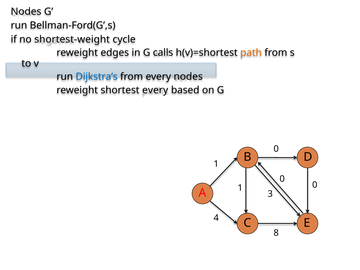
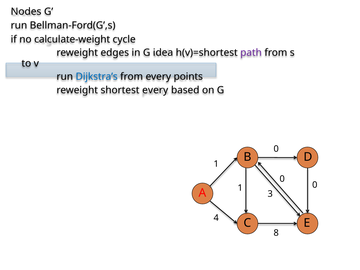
shortest-weight: shortest-weight -> calculate-weight
calls: calls -> idea
path colour: orange -> purple
every nodes: nodes -> points
